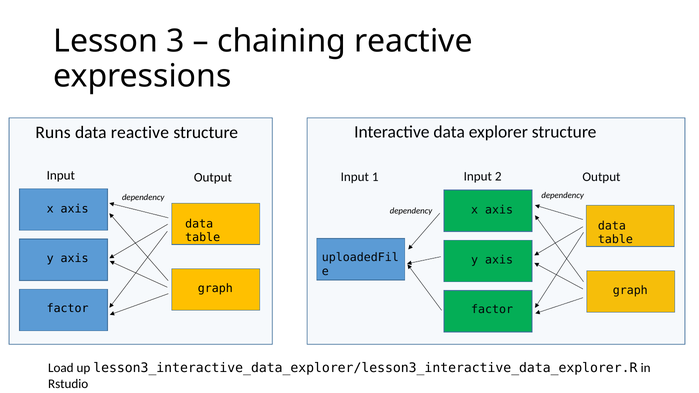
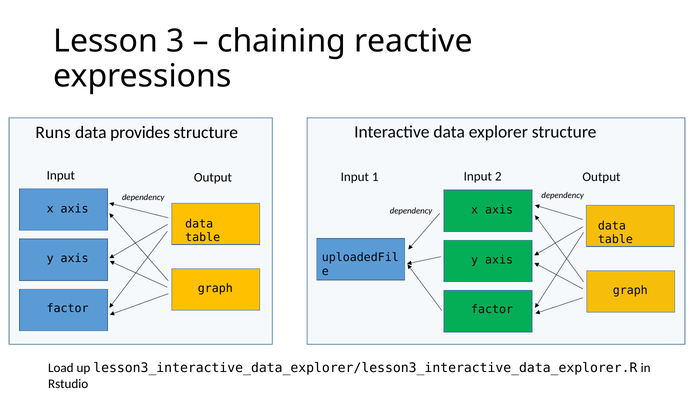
data reactive: reactive -> provides
